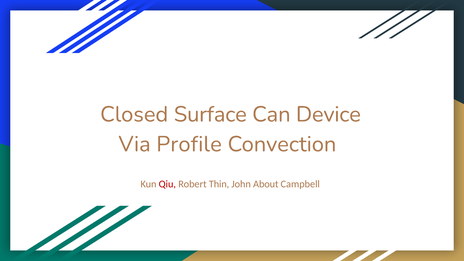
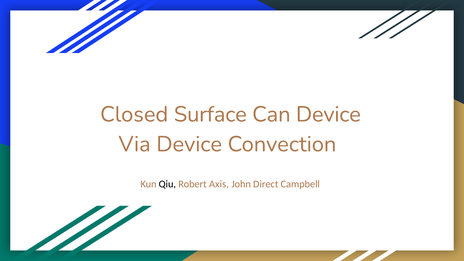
Via Profile: Profile -> Device
Qiu colour: red -> black
Thin: Thin -> Axis
About: About -> Direct
